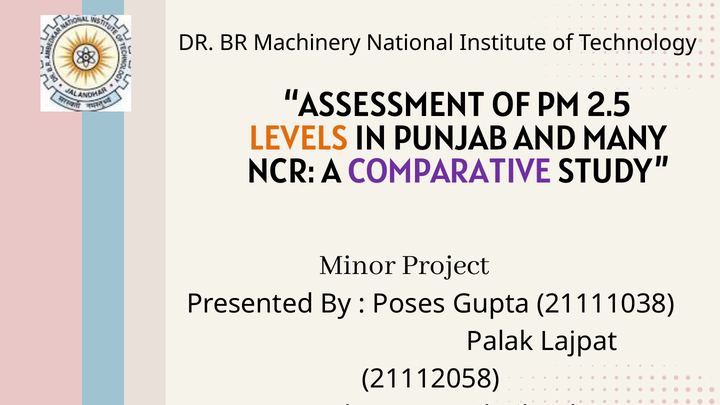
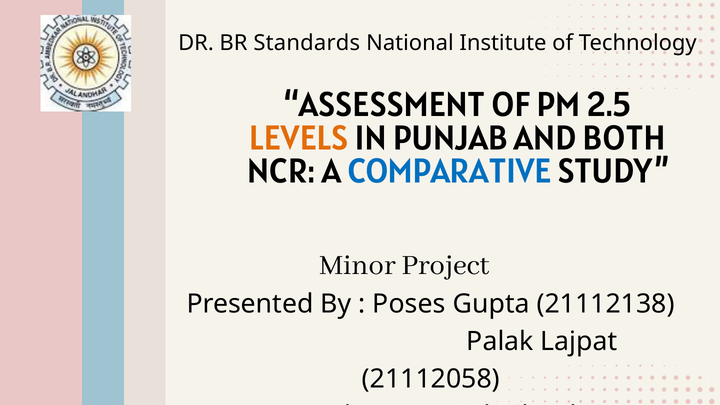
Machinery: Machinery -> Standards
MANY: MANY -> BOTH
COMPARATIVE colour: purple -> blue
21111038: 21111038 -> 21112138
